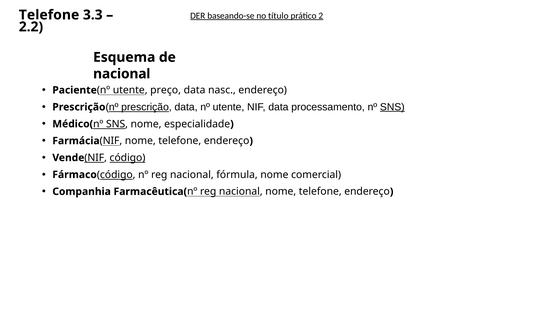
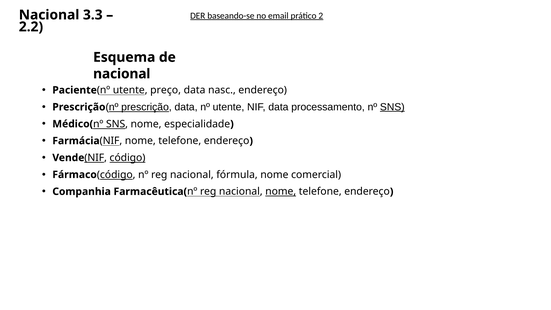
título: título -> email
Telefone at (49, 15): Telefone -> Nacional
nome at (281, 192) underline: none -> present
